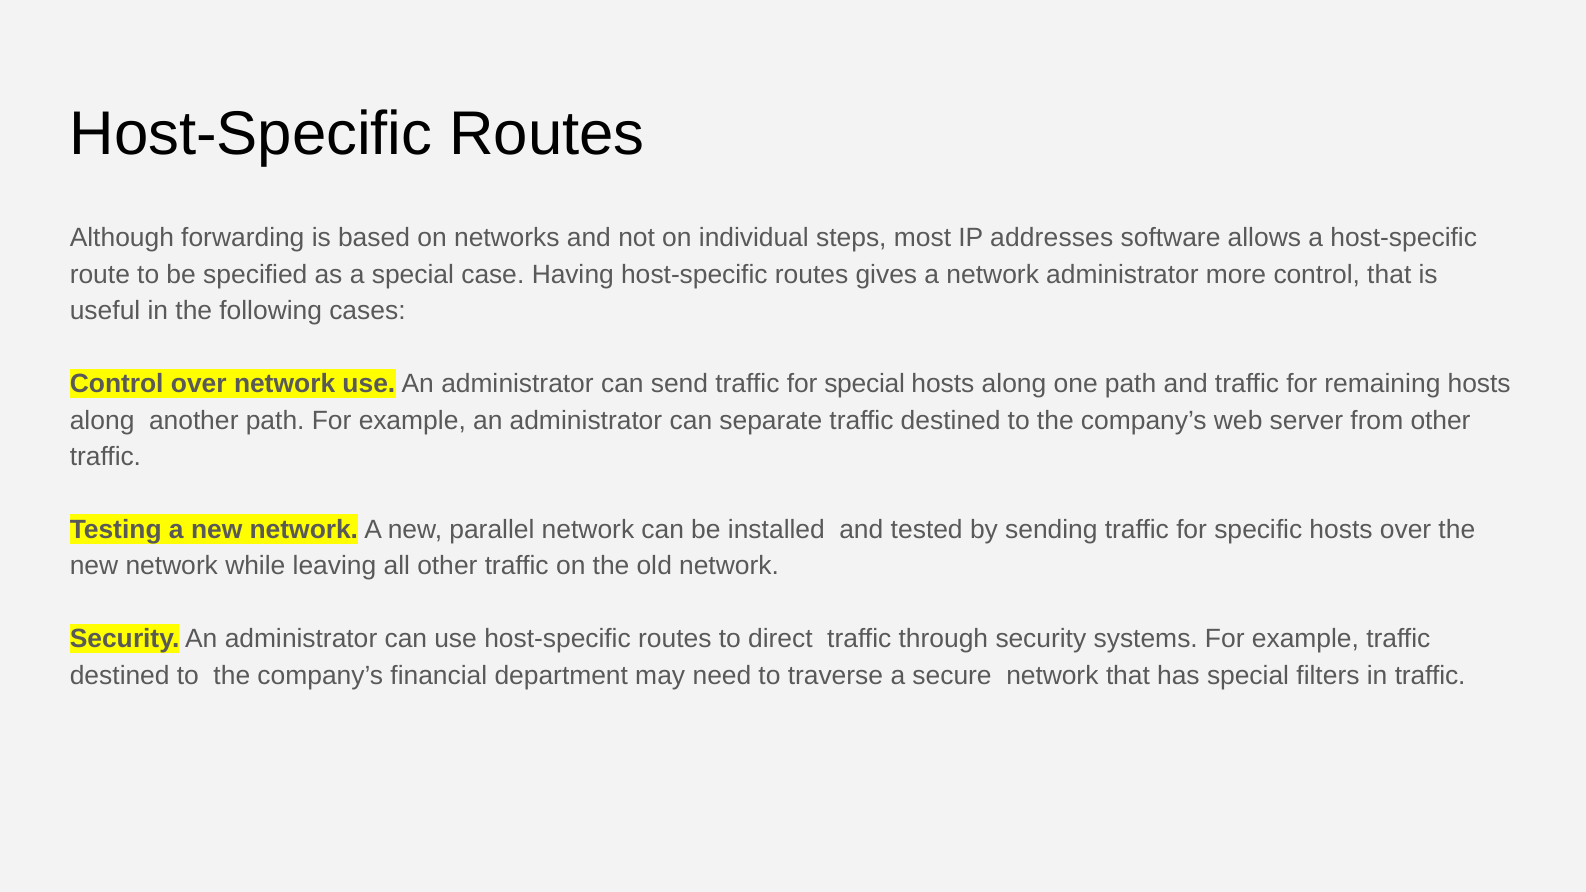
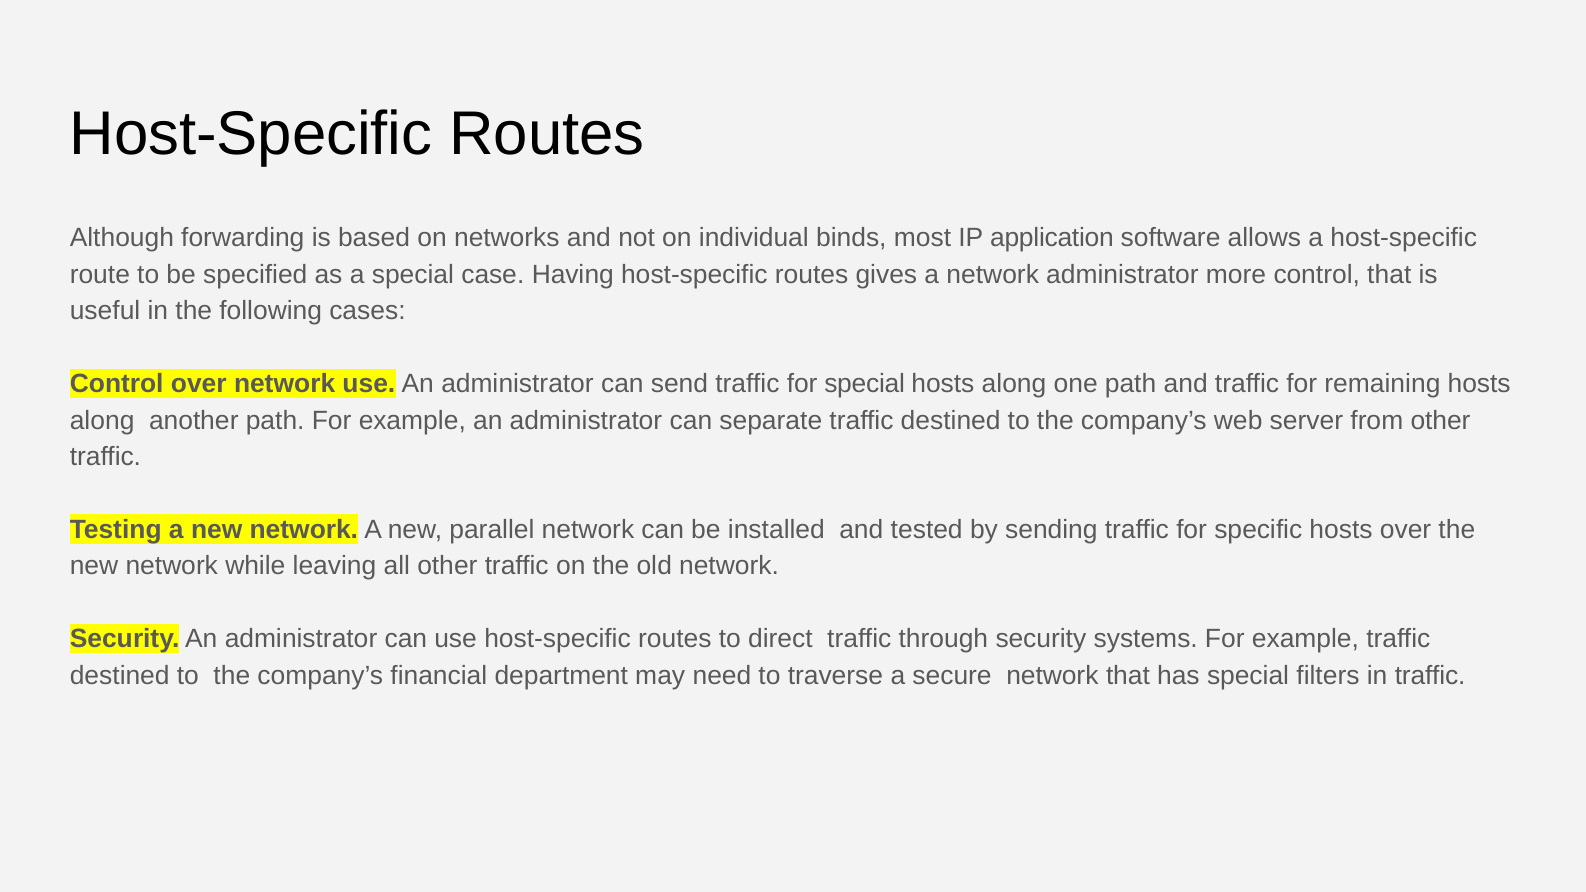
steps: steps -> binds
addresses: addresses -> application
